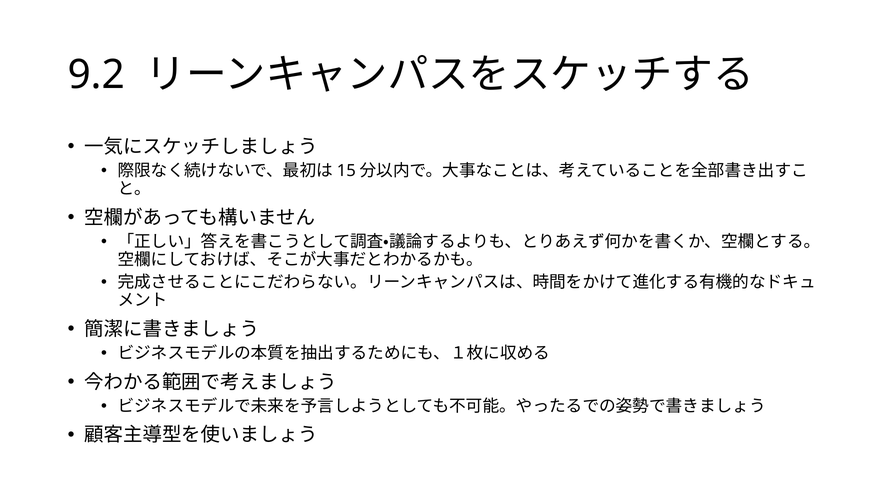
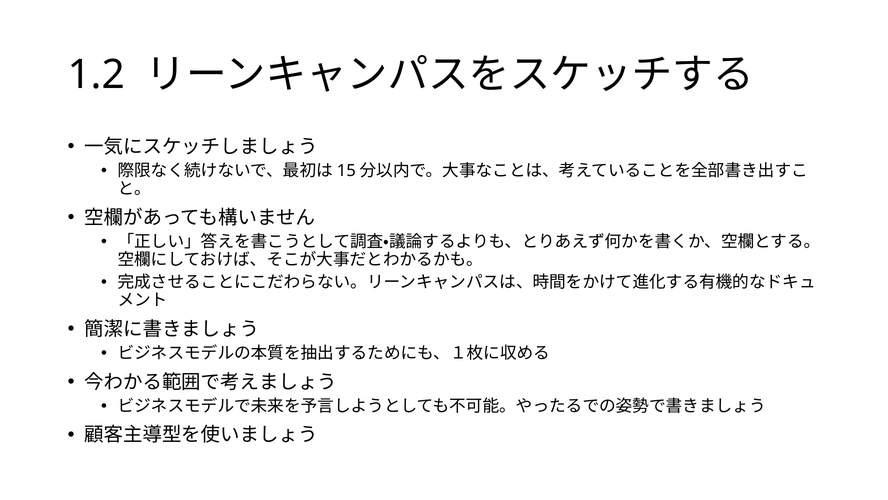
9.2: 9.2 -> 1.2
